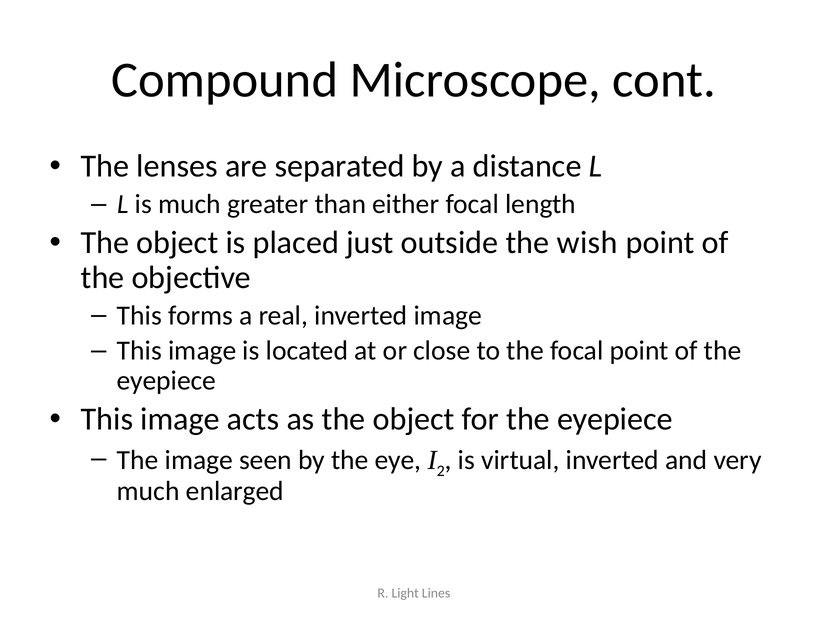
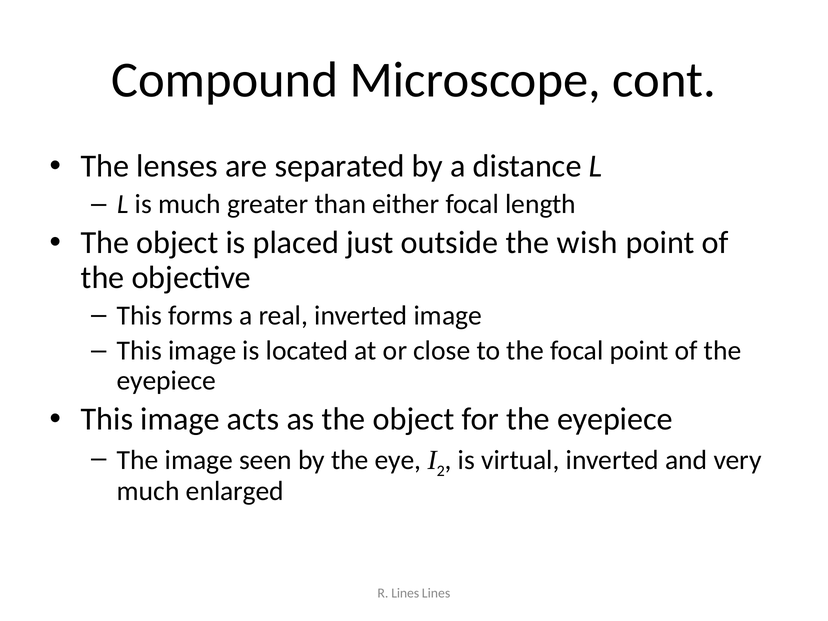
R Light: Light -> Lines
